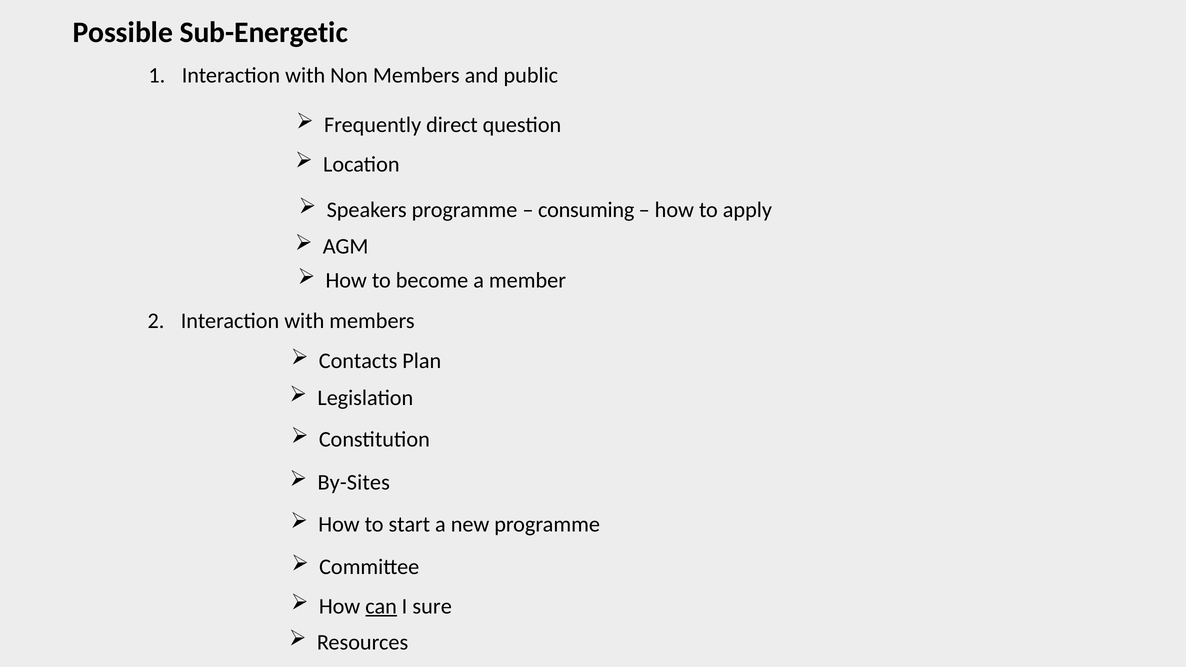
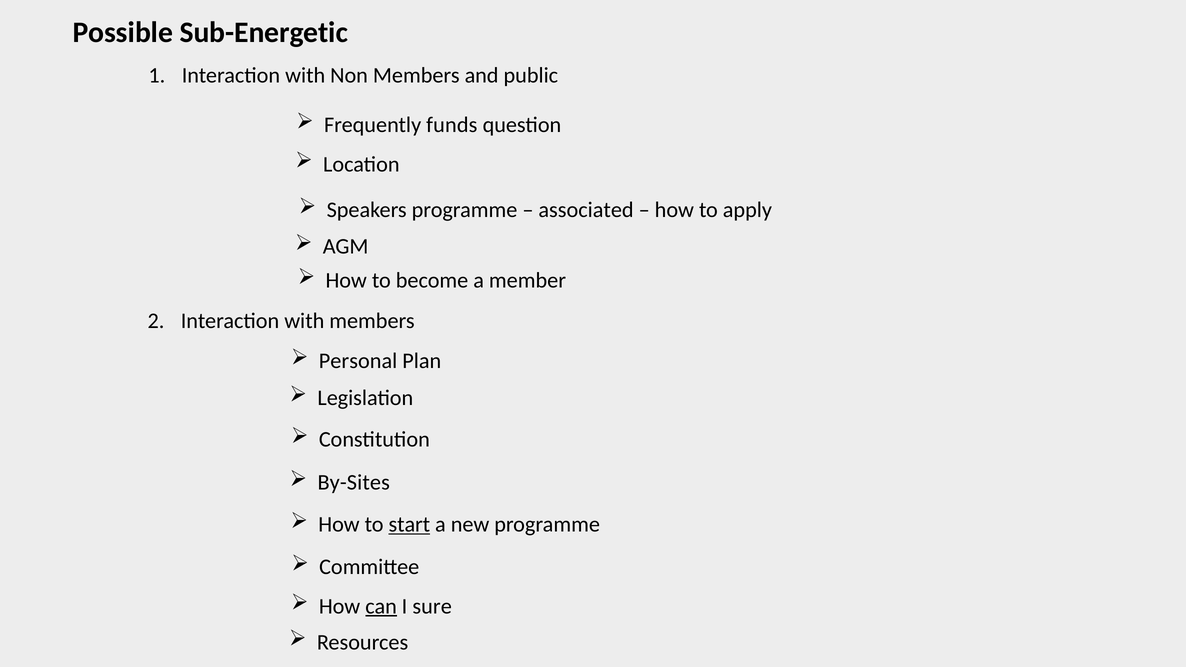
direct: direct -> funds
consuming: consuming -> associated
Contacts: Contacts -> Personal
start underline: none -> present
